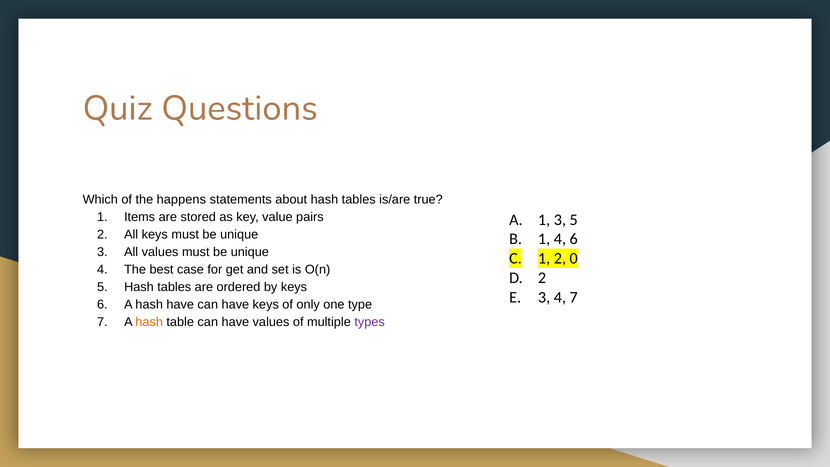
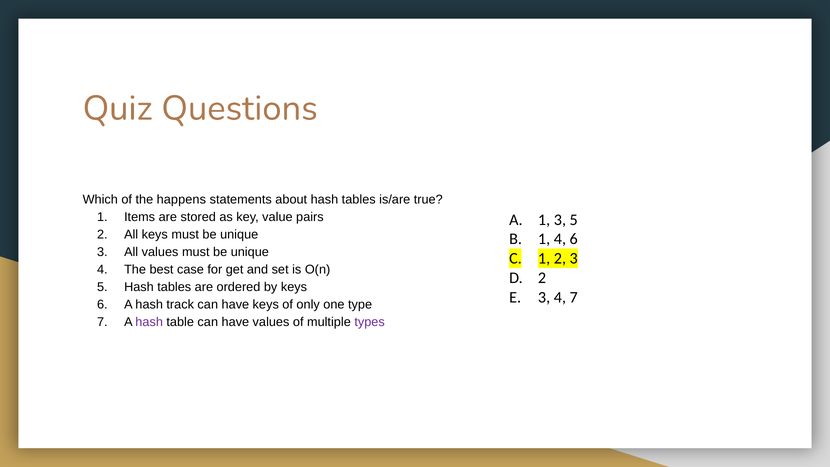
2 0: 0 -> 3
hash have: have -> track
hash at (149, 322) colour: orange -> purple
